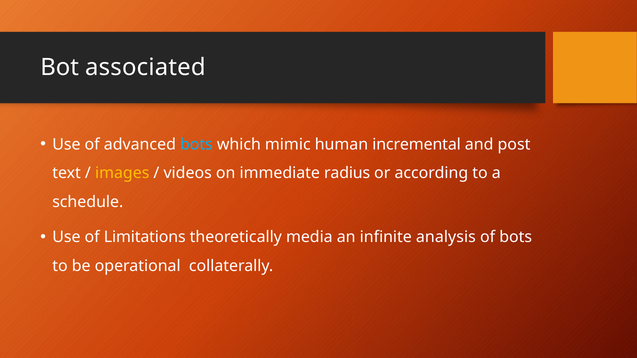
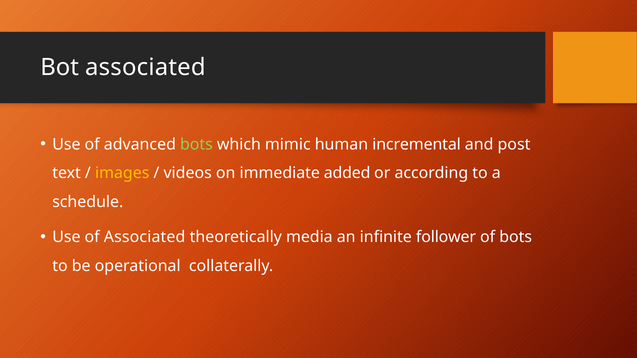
bots at (196, 145) colour: light blue -> light green
radius: radius -> added
of Limitations: Limitations -> Associated
analysis: analysis -> follower
